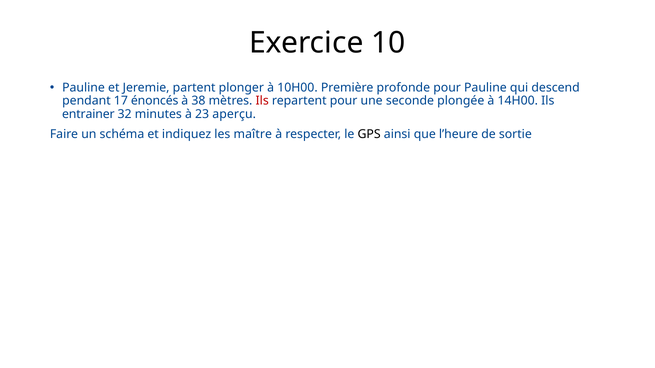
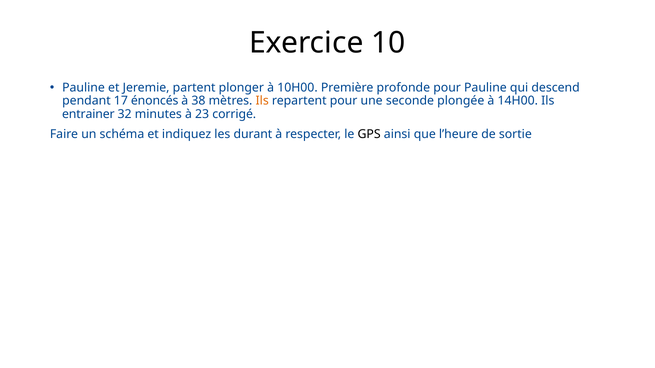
Ils at (262, 101) colour: red -> orange
aperçu: aperçu -> corrigé
maître: maître -> durant
